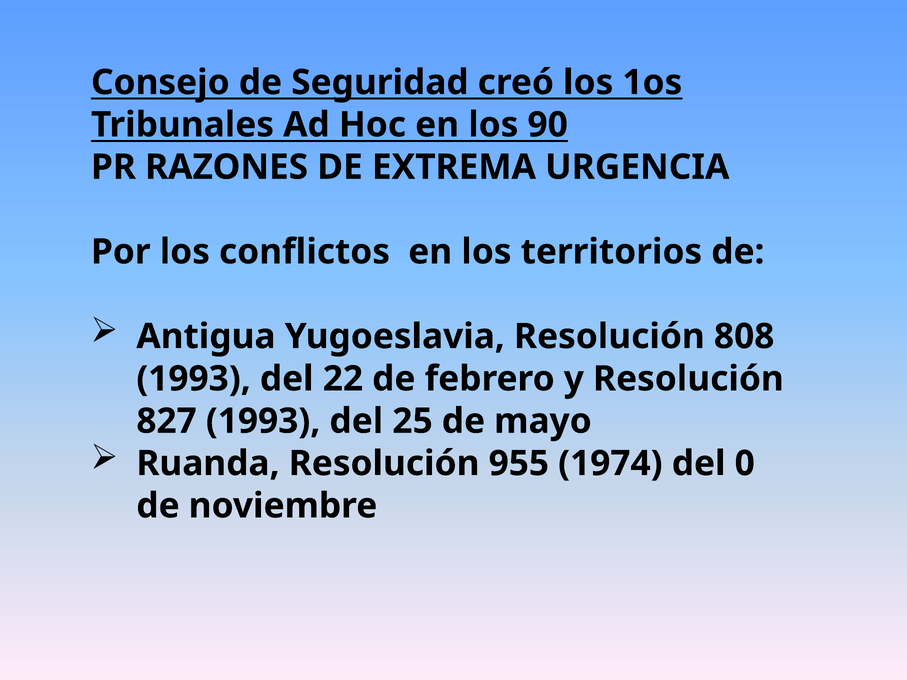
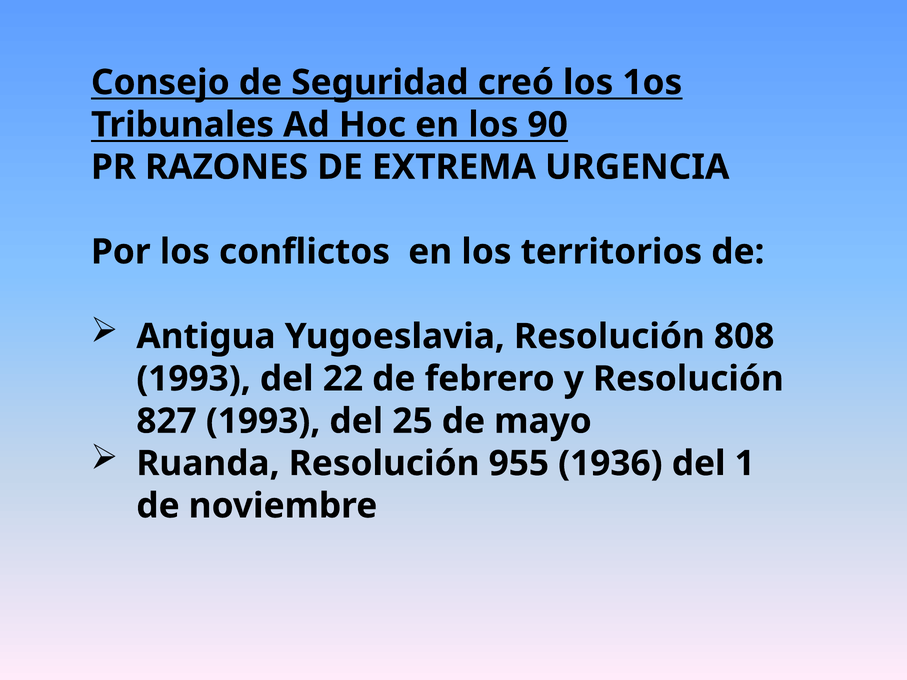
1974: 1974 -> 1936
0: 0 -> 1
